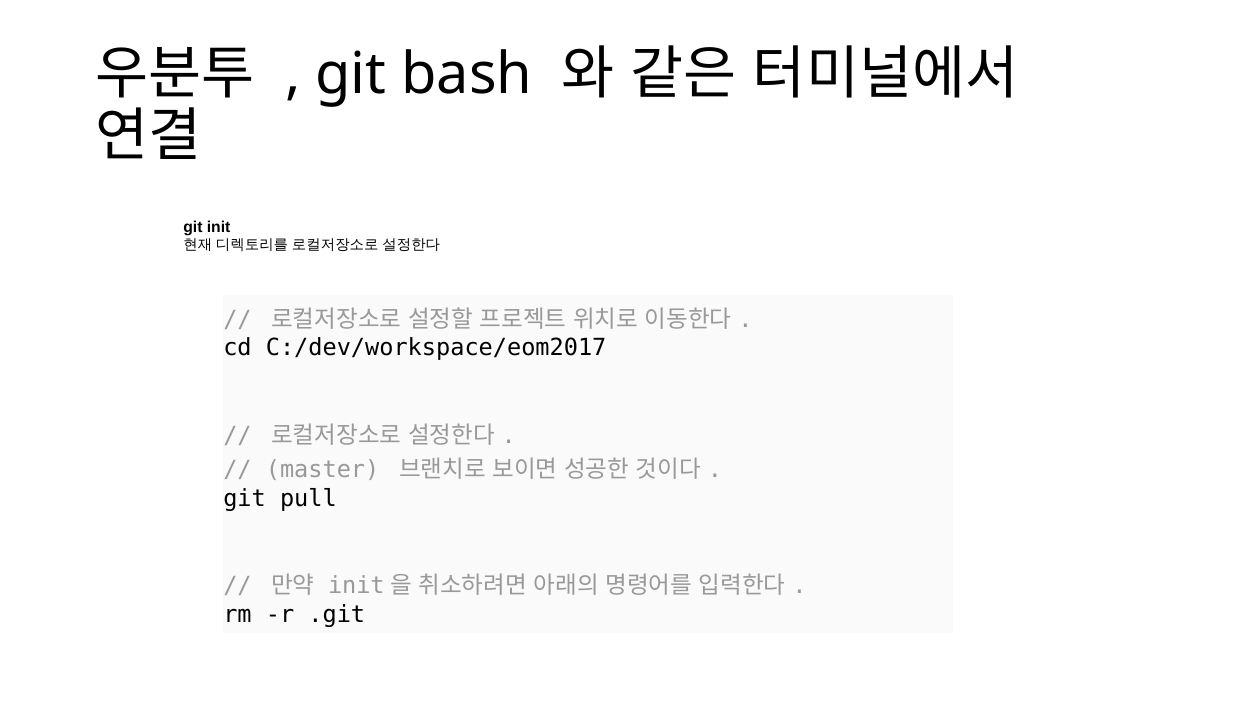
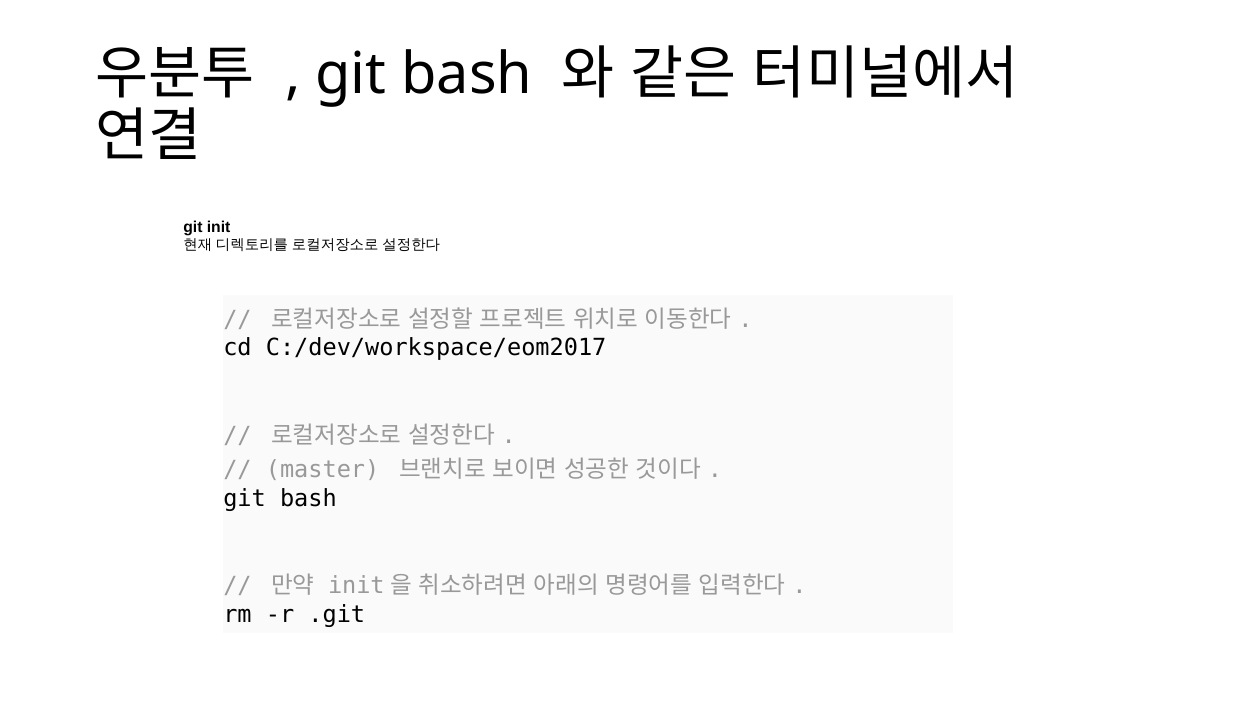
pull at (308, 498): pull -> bash
